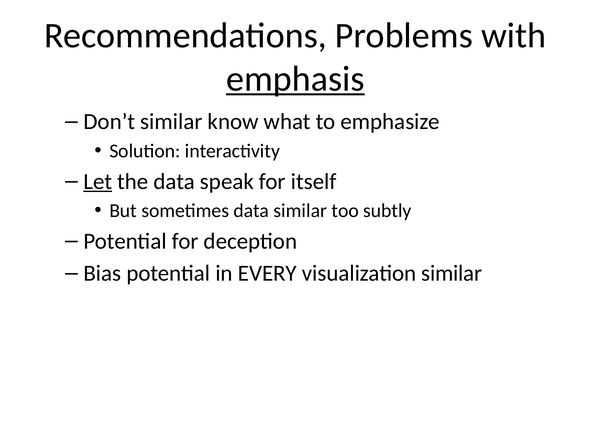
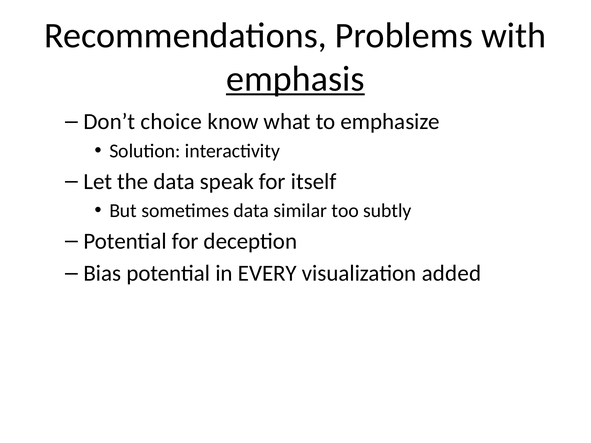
Don’t similar: similar -> choice
Let underline: present -> none
visualization similar: similar -> added
